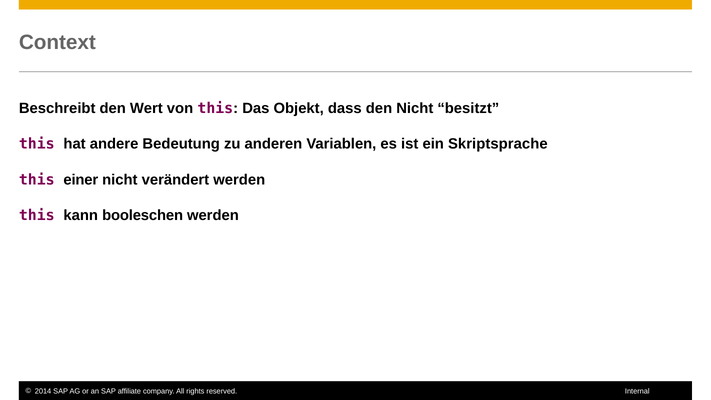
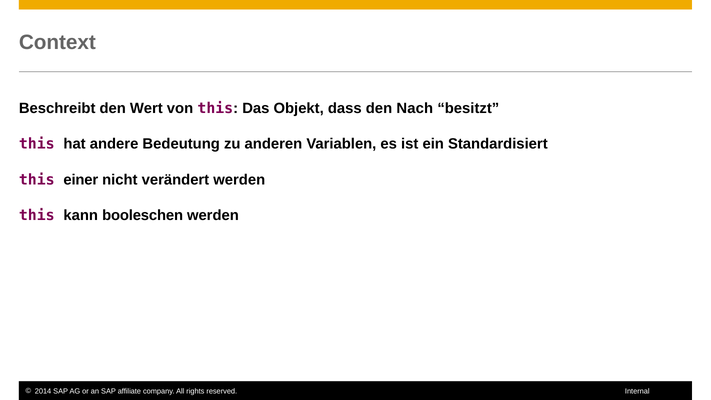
den Nicht: Nicht -> Nach
Skriptsprache: Skriptsprache -> Standardisiert
